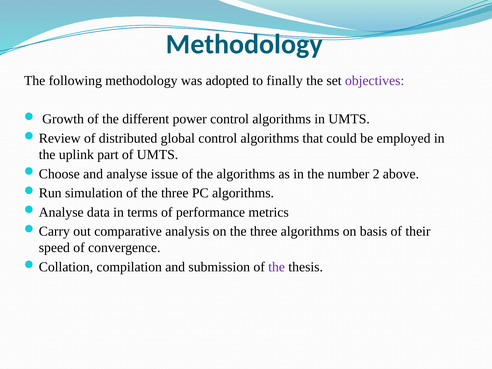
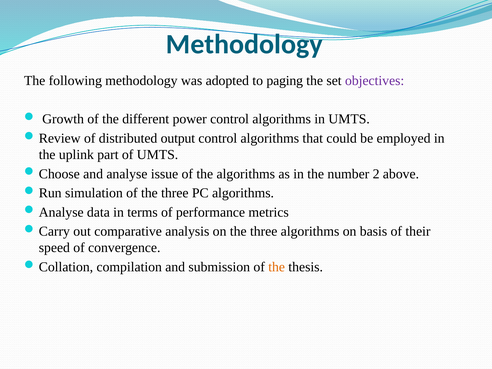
finally: finally -> paging
global: global -> output
the at (277, 267) colour: purple -> orange
